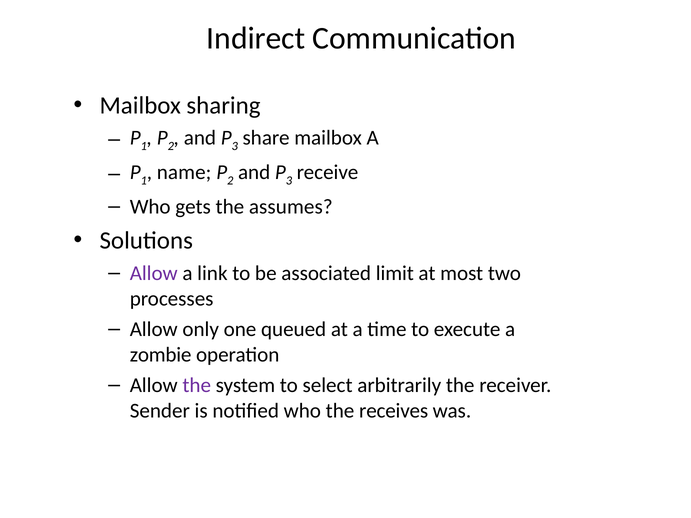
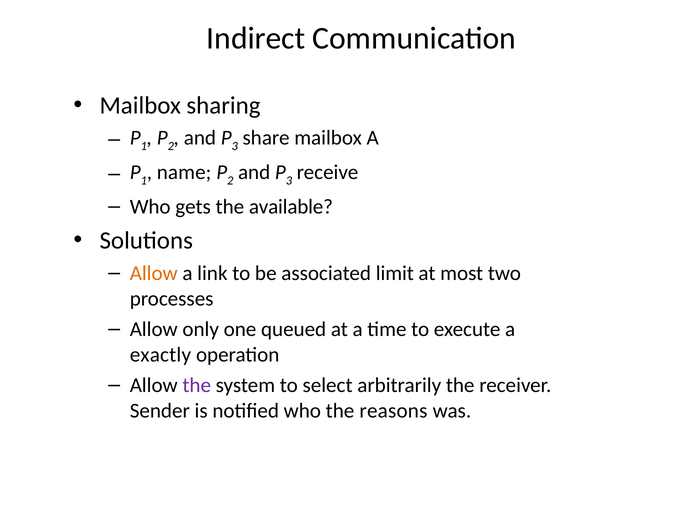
assumes: assumes -> available
Allow at (154, 274) colour: purple -> orange
zombie: zombie -> exactly
receives: receives -> reasons
